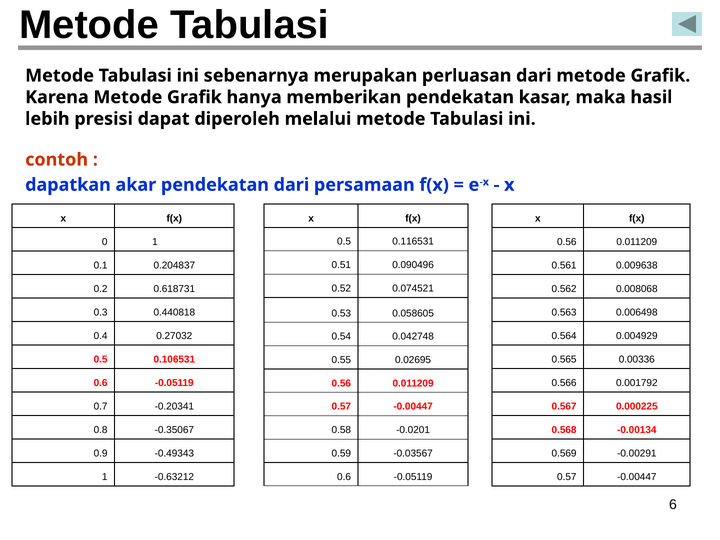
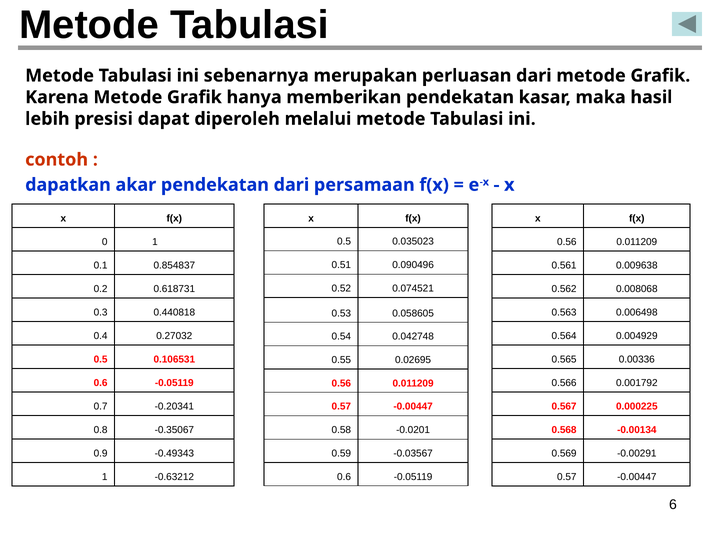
0.116531: 0.116531 -> 0.035023
0.204837: 0.204837 -> 0.854837
